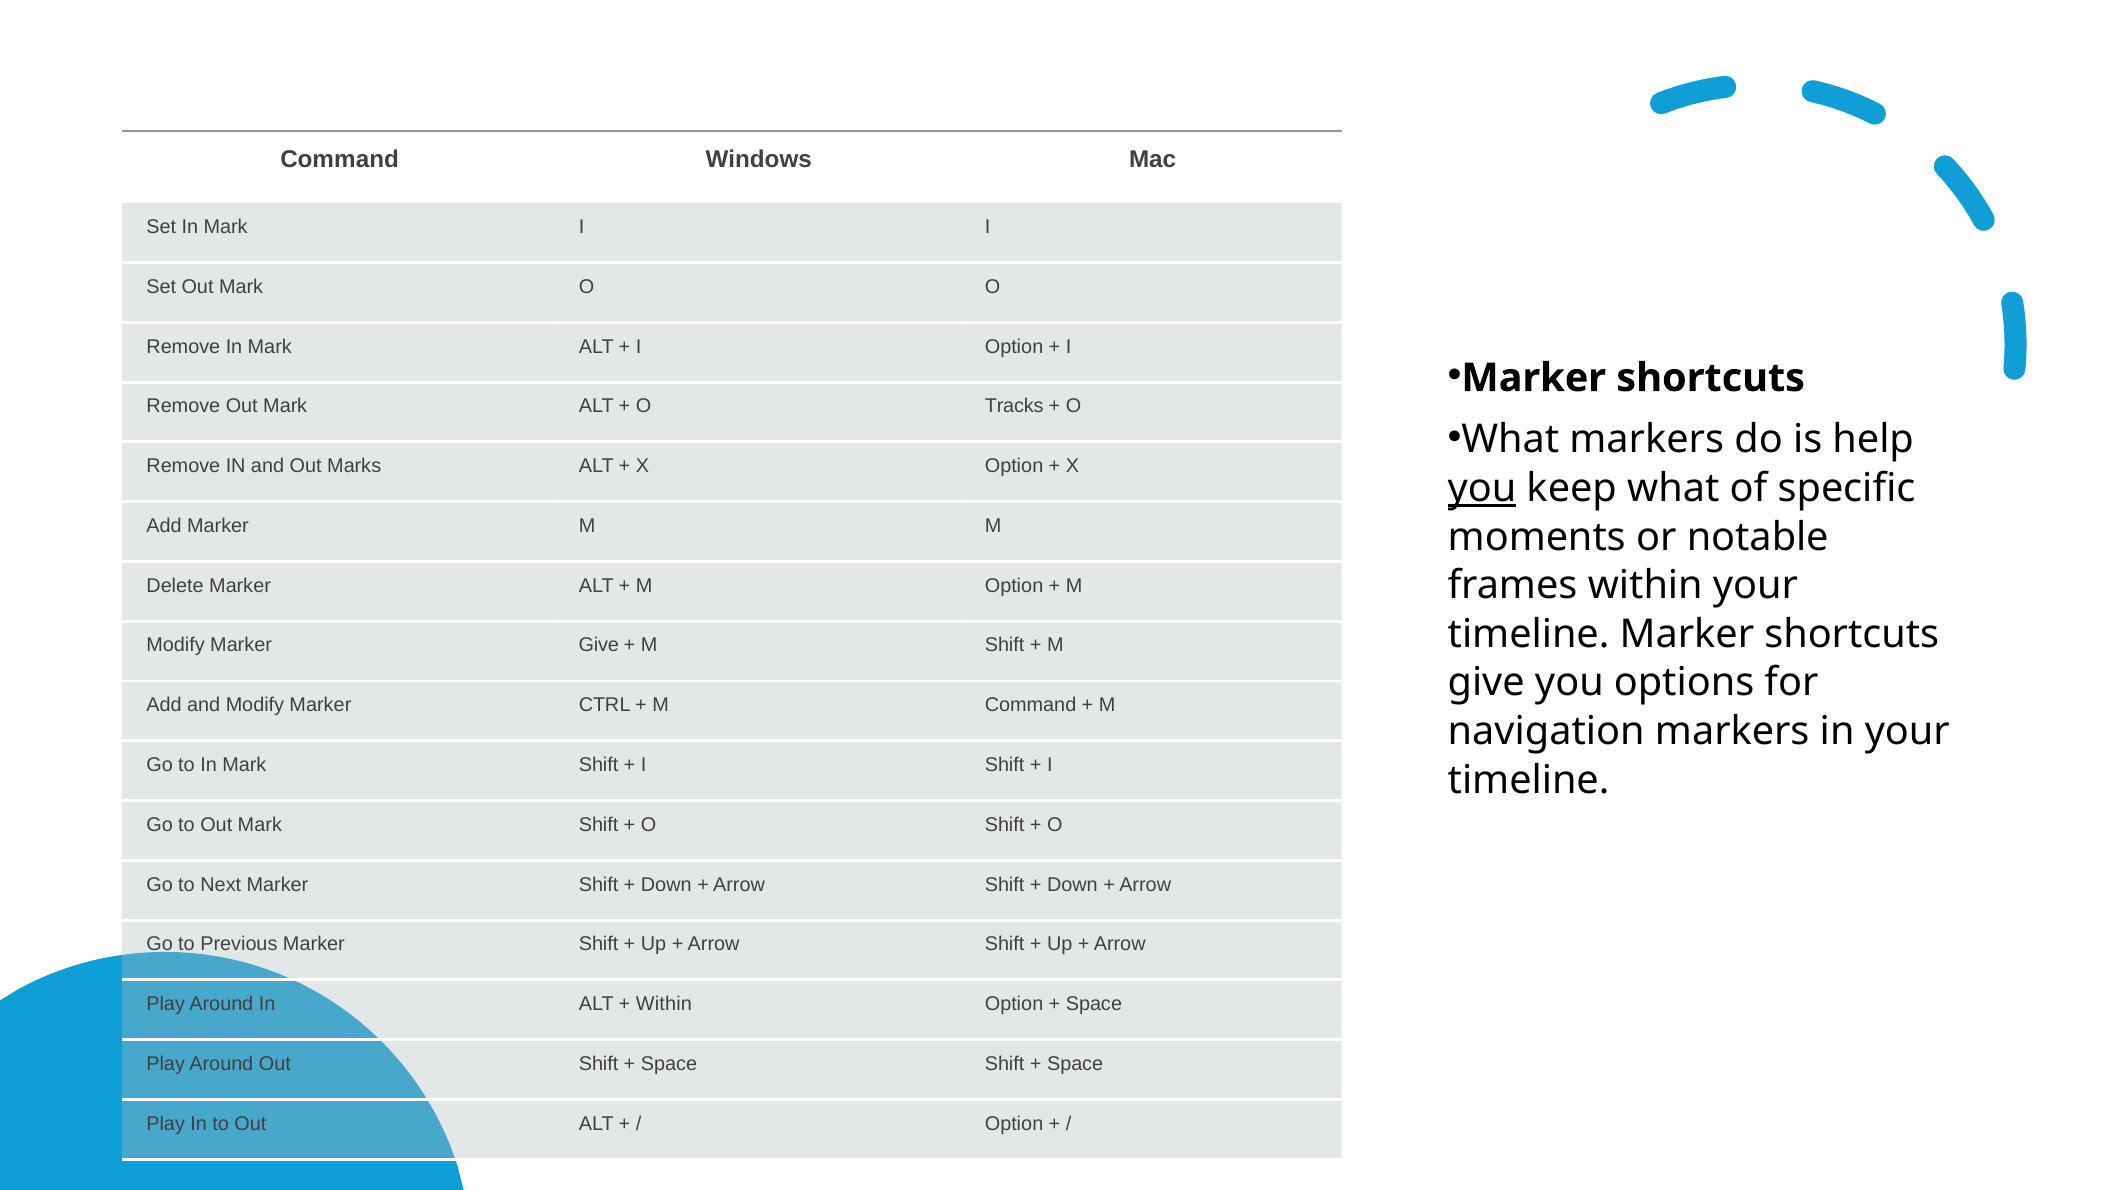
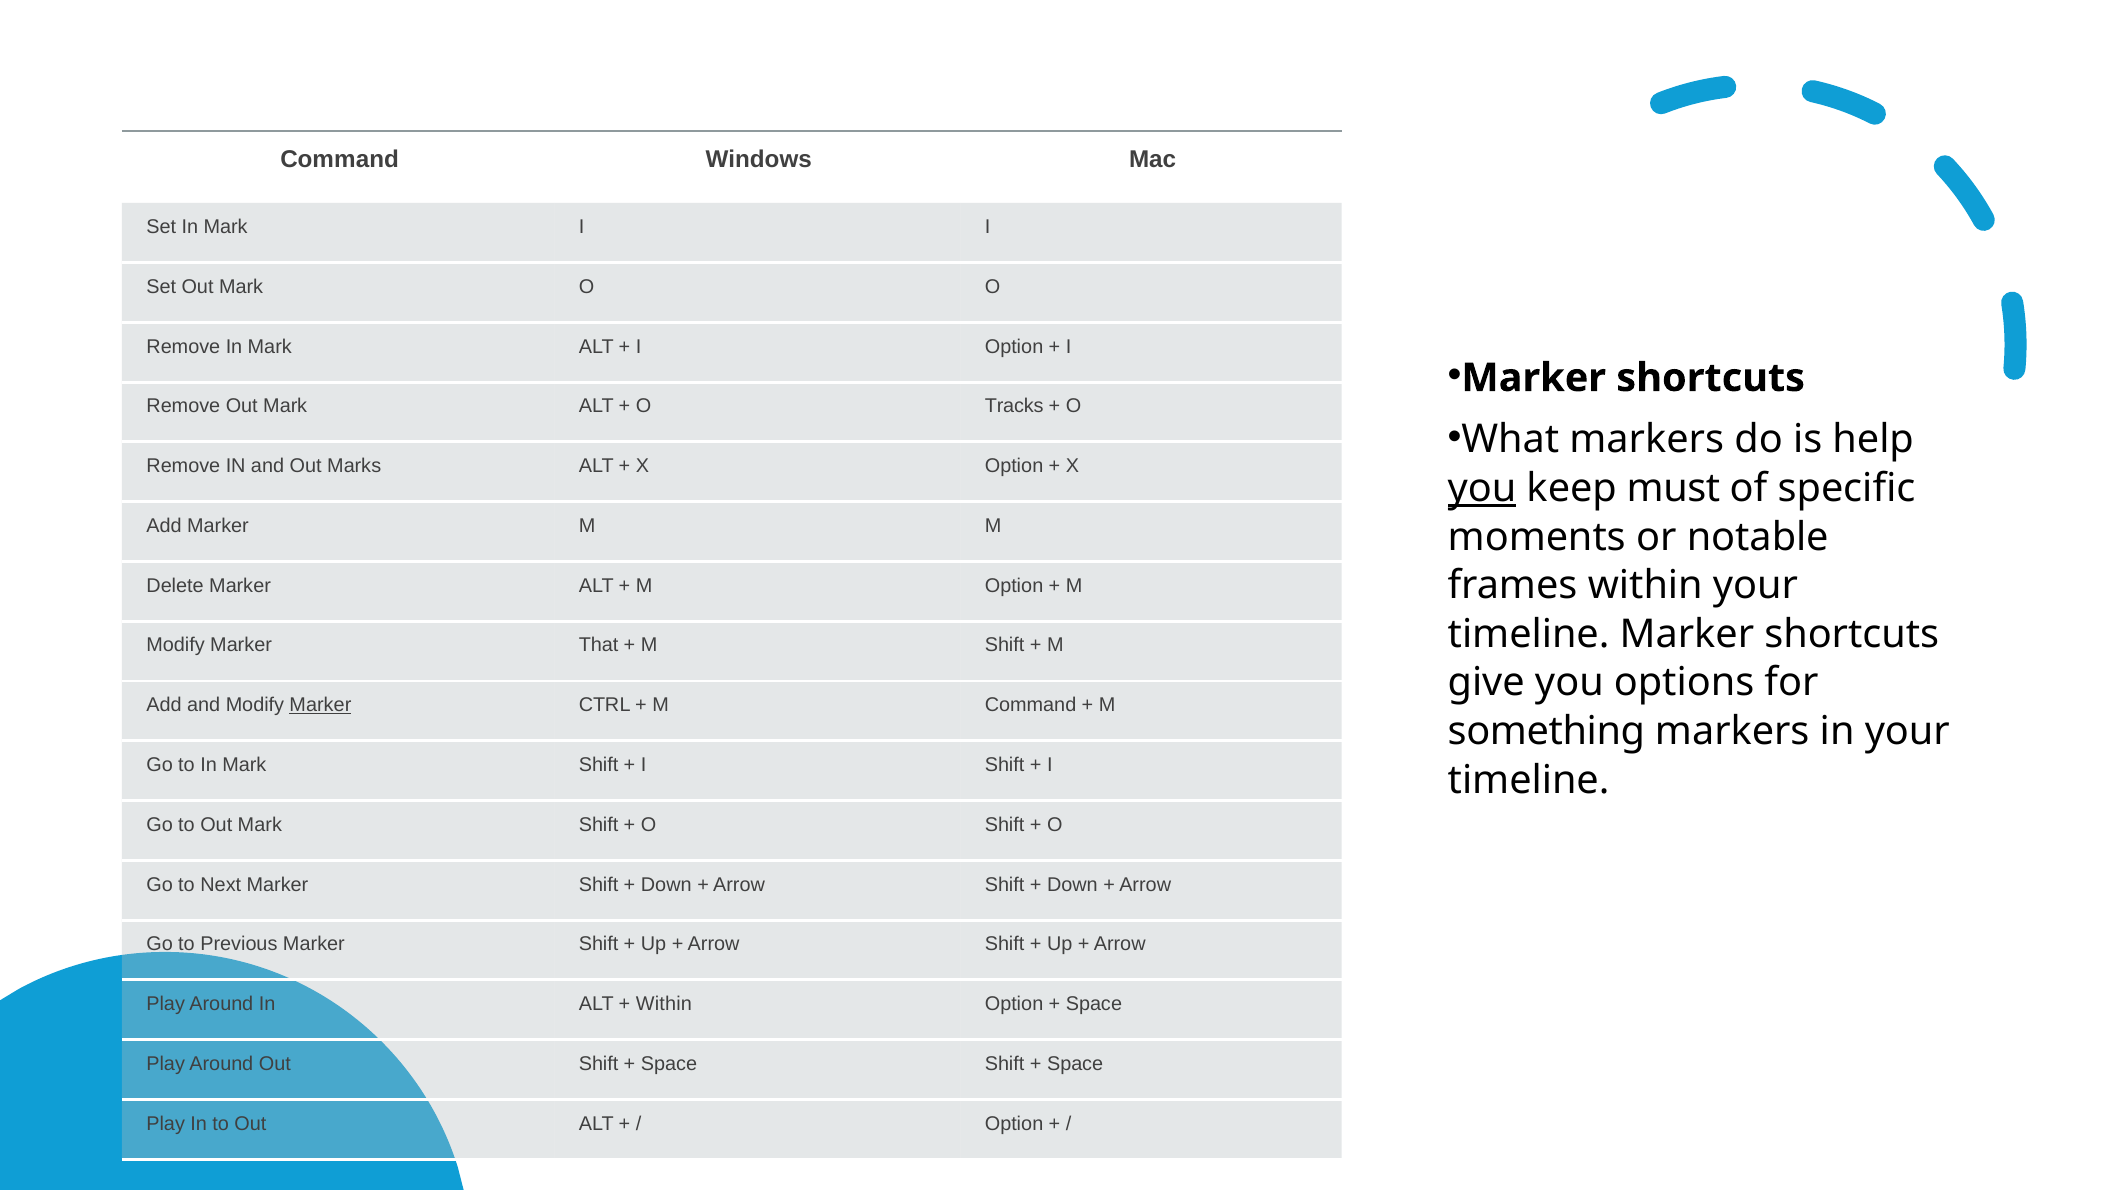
keep what: what -> must
Marker Give: Give -> That
Marker at (320, 705) underline: none -> present
navigation: navigation -> something
